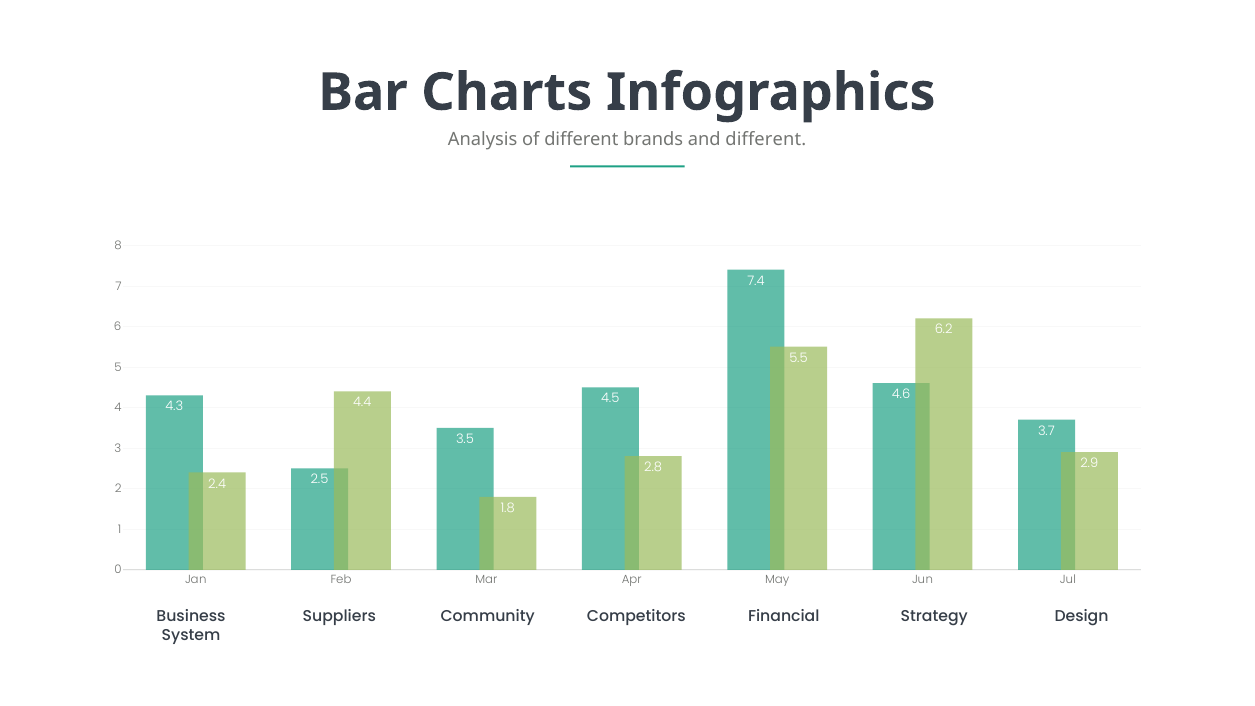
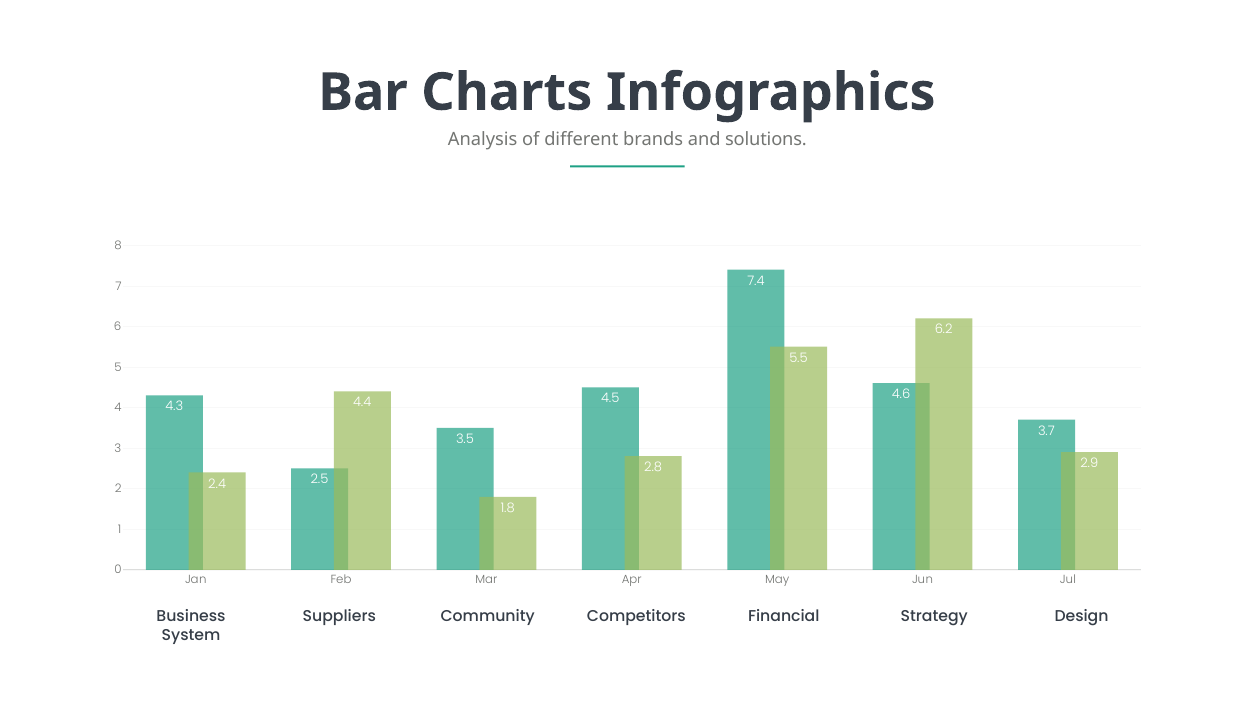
and different: different -> solutions
